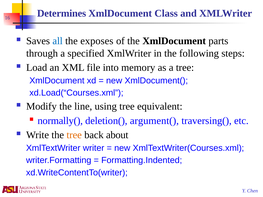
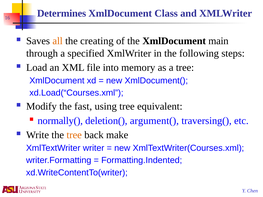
all colour: blue -> orange
exposes: exposes -> creating
parts: parts -> main
line: line -> fast
about: about -> make
